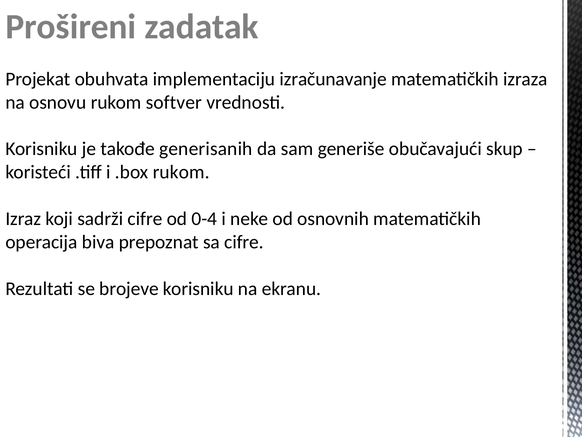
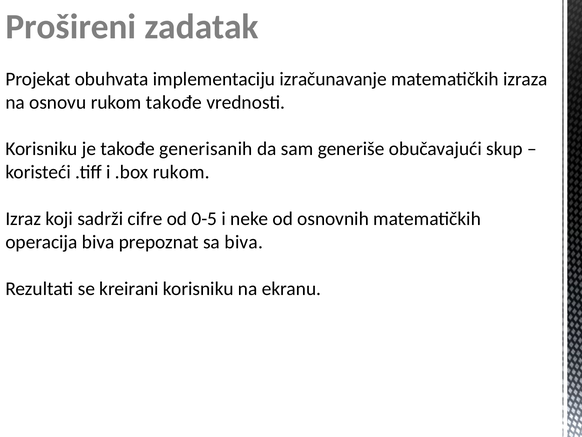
rukom softver: softver -> takođe
0-4: 0-4 -> 0-5
sa cifre: cifre -> biva
brojeve: brojeve -> kreirani
